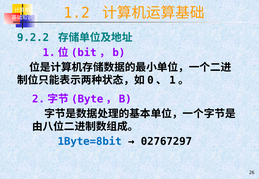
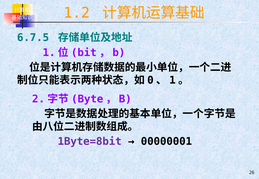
9.2.2: 9.2.2 -> 6.7.5
1Byte=8bit colour: blue -> purple
02767297: 02767297 -> 00000001
